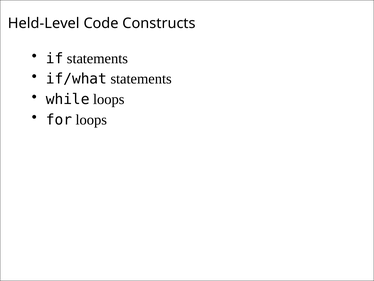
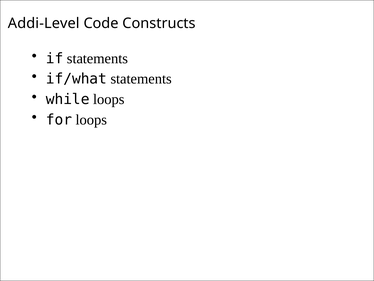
Held-Level: Held-Level -> Addi-Level
